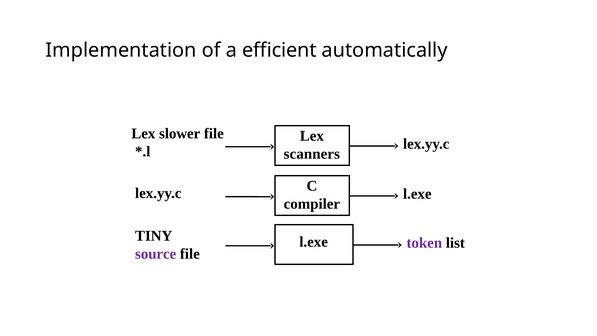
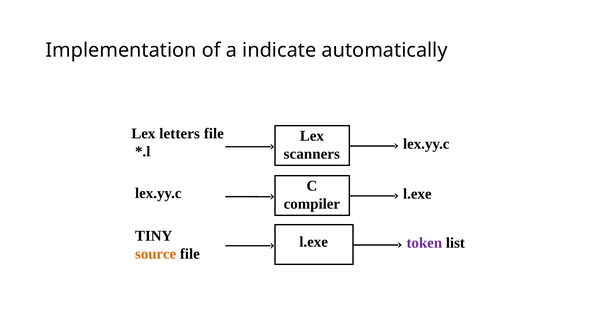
efficient: efficient -> indicate
slower: slower -> letters
source colour: purple -> orange
